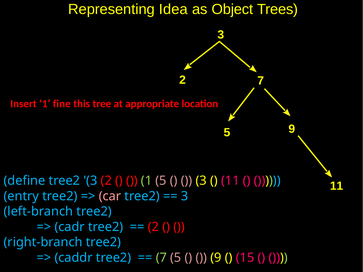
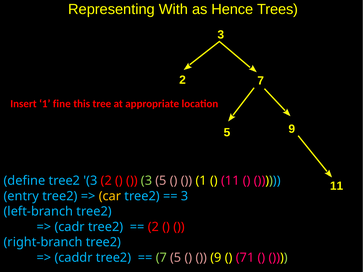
Idea: Idea -> With
Object: Object -> Hence
1 at (147, 181): 1 -> 3
3 at (201, 181): 3 -> 1
car colour: pink -> yellow
15: 15 -> 71
